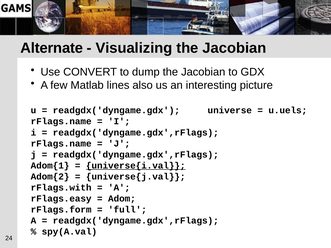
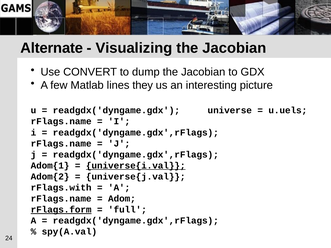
also: also -> they
rFlags.easy at (61, 199): rFlags.easy -> rFlags.name
rFlags.form underline: none -> present
